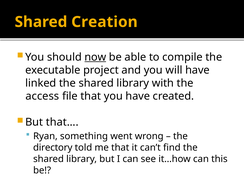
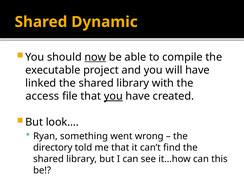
Creation: Creation -> Dynamic
you at (113, 96) underline: none -> present
that…: that… -> look…
